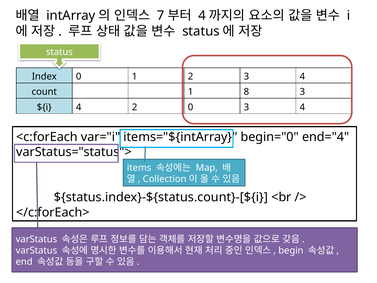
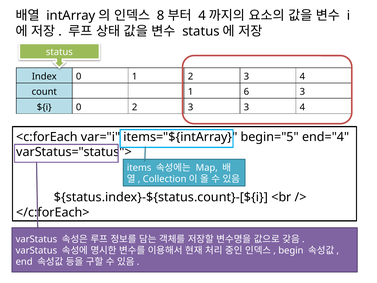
7: 7 -> 8
8: 8 -> 6
${i 4: 4 -> 0
0 at (191, 107): 0 -> 3
begin="0: begin="0 -> begin="5
